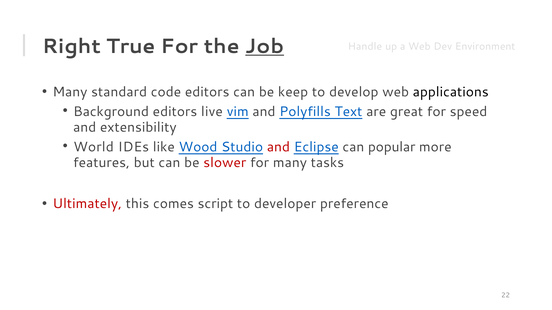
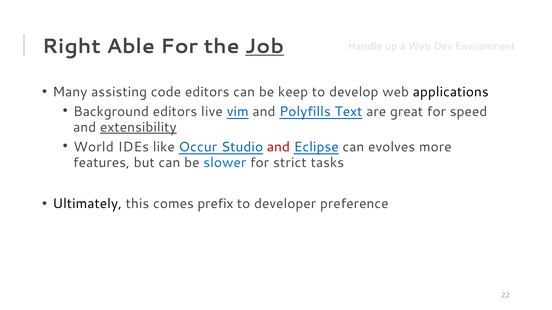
True: True -> Able
standard: standard -> assisting
extensibility underline: none -> present
Wood: Wood -> Occur
popular: popular -> evolves
slower colour: red -> blue
for many: many -> strict
Ultimately colour: red -> black
script: script -> prefix
